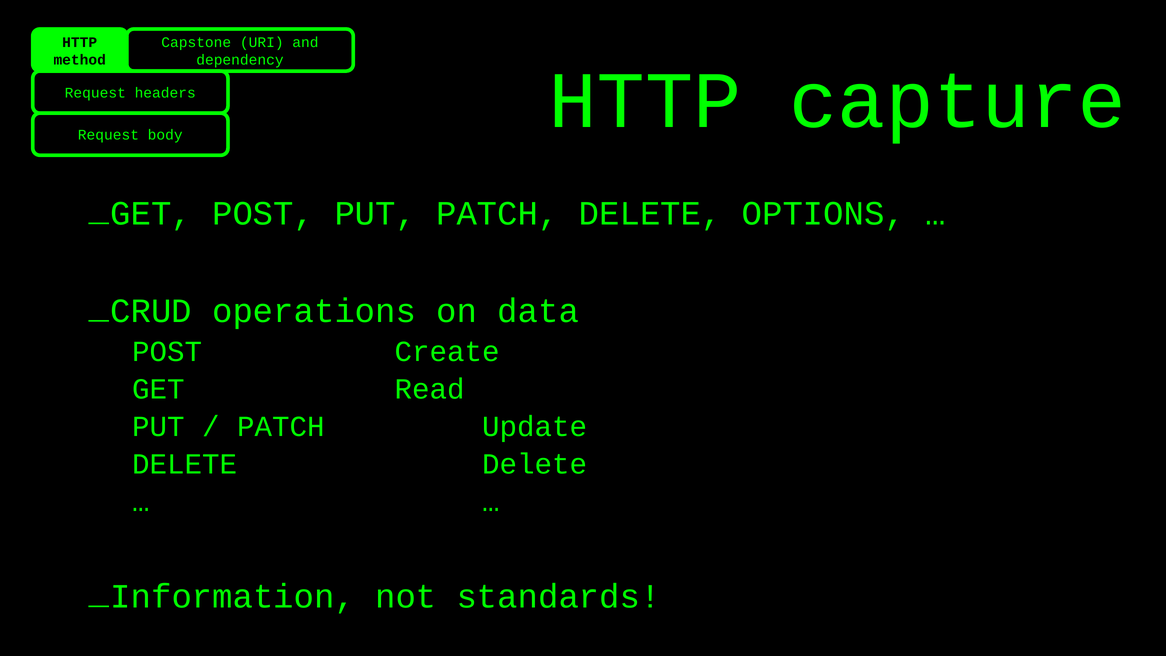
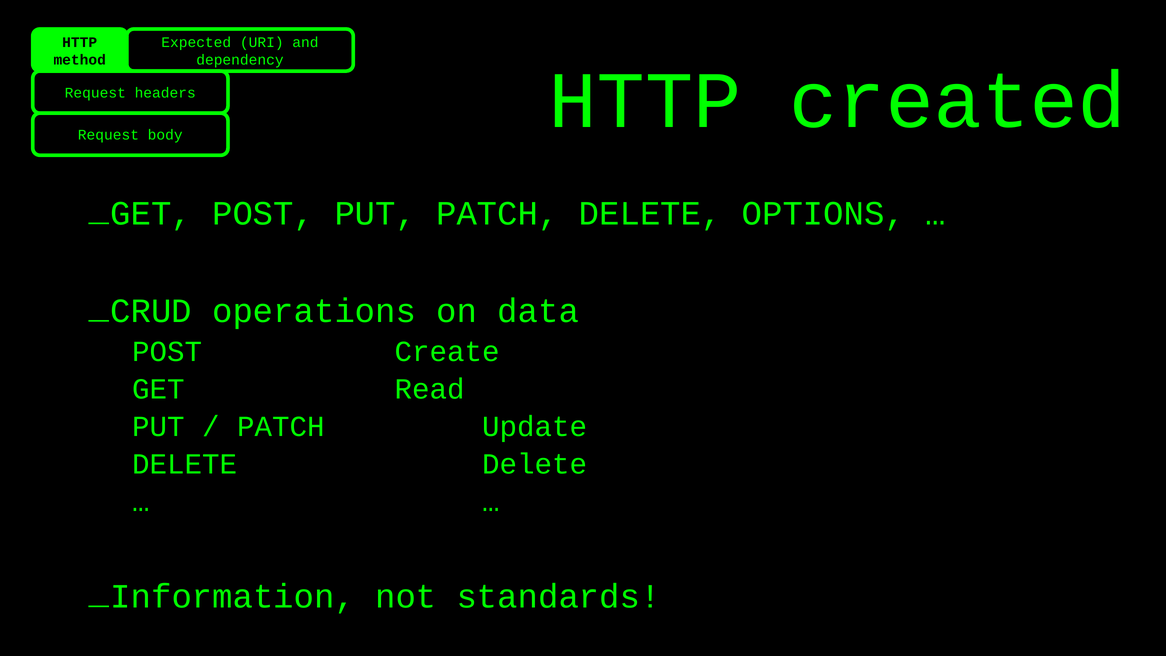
Capstone: Capstone -> Expected
capture: capture -> created
